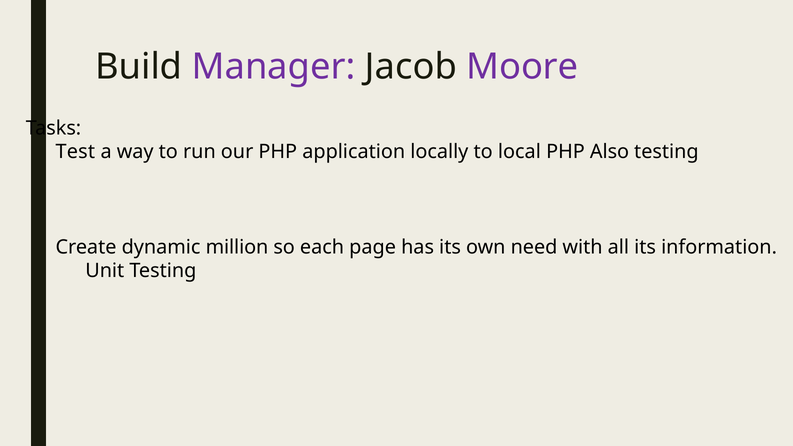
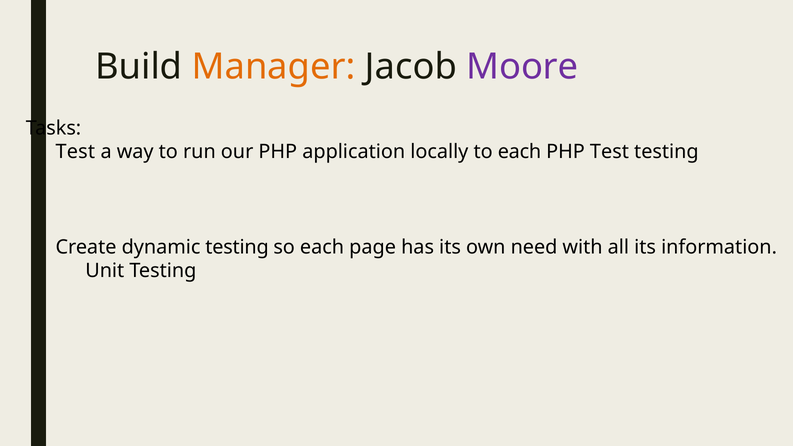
Manager colour: purple -> orange
to local: local -> each
PHP Also: Also -> Test
dynamic million: million -> testing
